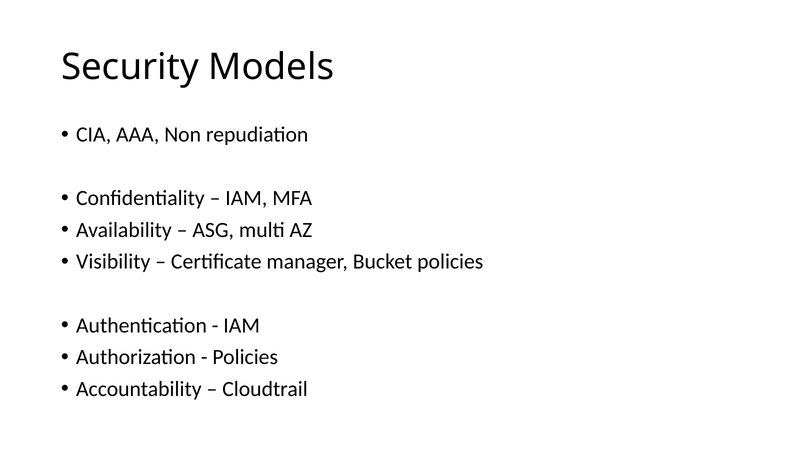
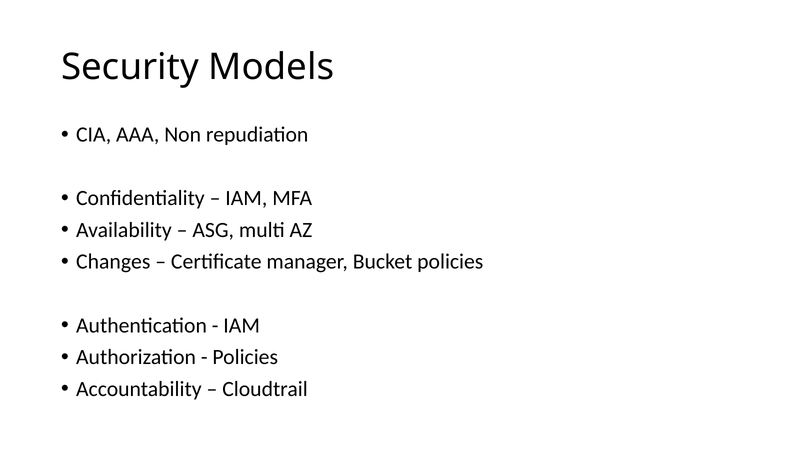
Visibility: Visibility -> Changes
